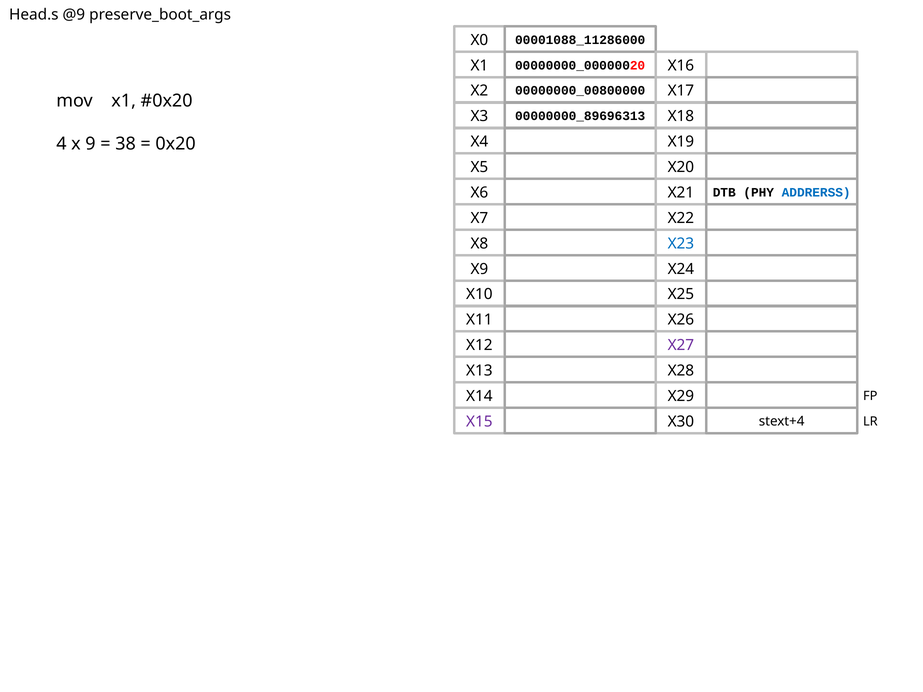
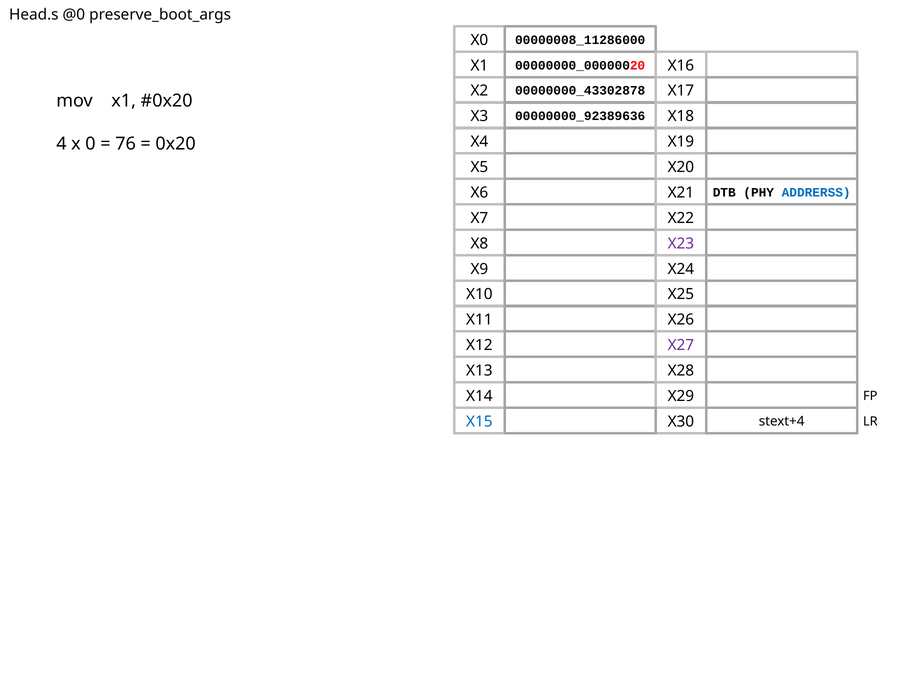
@9: @9 -> @0
00001088_11286000: 00001088_11286000 -> 00000008_11286000
00000000_00800000: 00000000_00800000 -> 00000000_43302878
00000000_89696313: 00000000_89696313 -> 00000000_92389636
9: 9 -> 0
38: 38 -> 76
X23 colour: blue -> purple
X15 colour: purple -> blue
